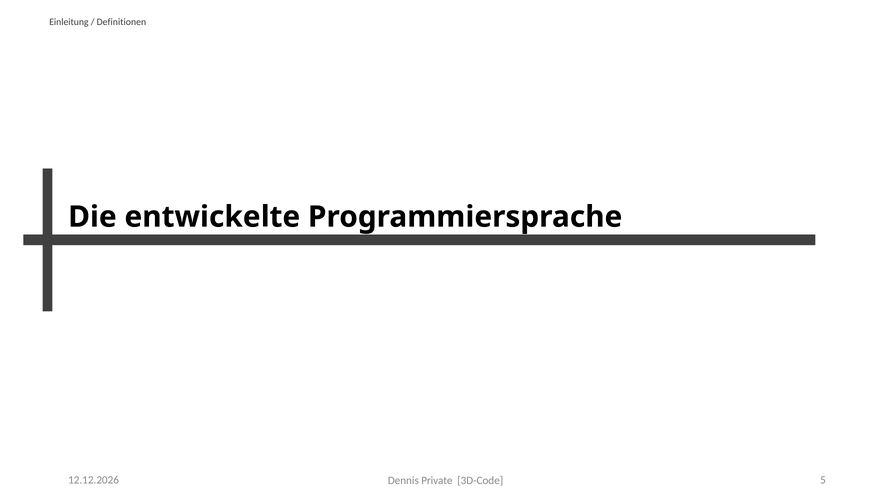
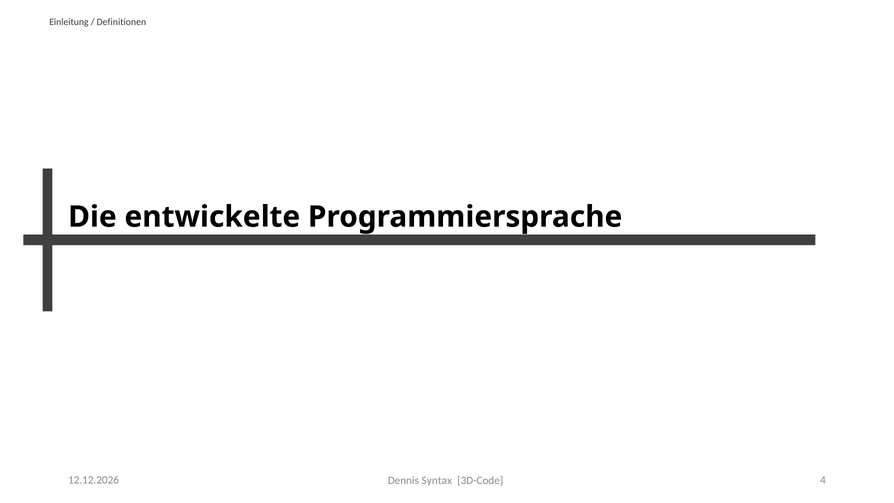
Private: Private -> Syntax
5: 5 -> 4
